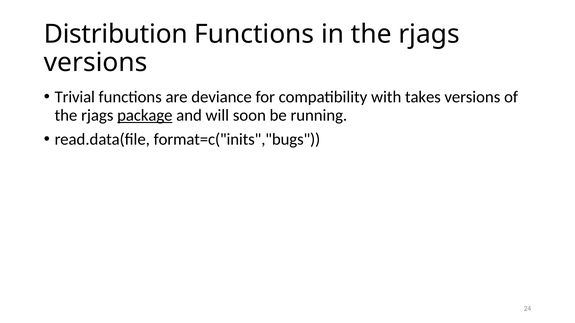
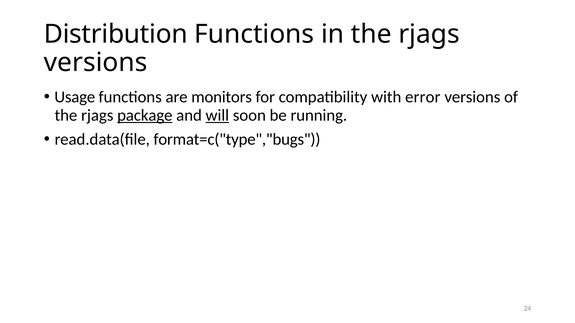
Trivial: Trivial -> Usage
deviance: deviance -> monitors
takes: takes -> error
will underline: none -> present
format=c("inits","bugs: format=c("inits","bugs -> format=c("type","bugs
